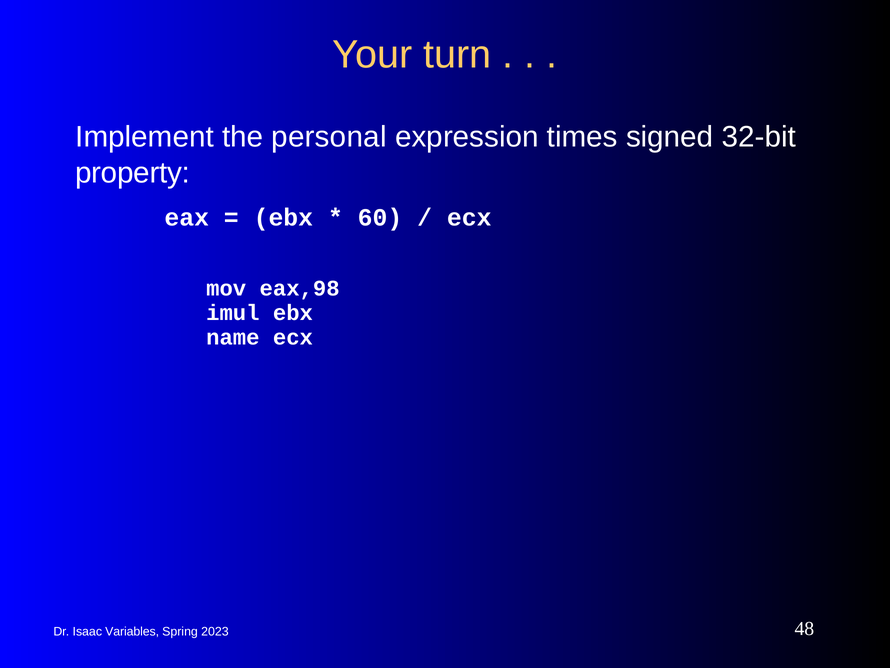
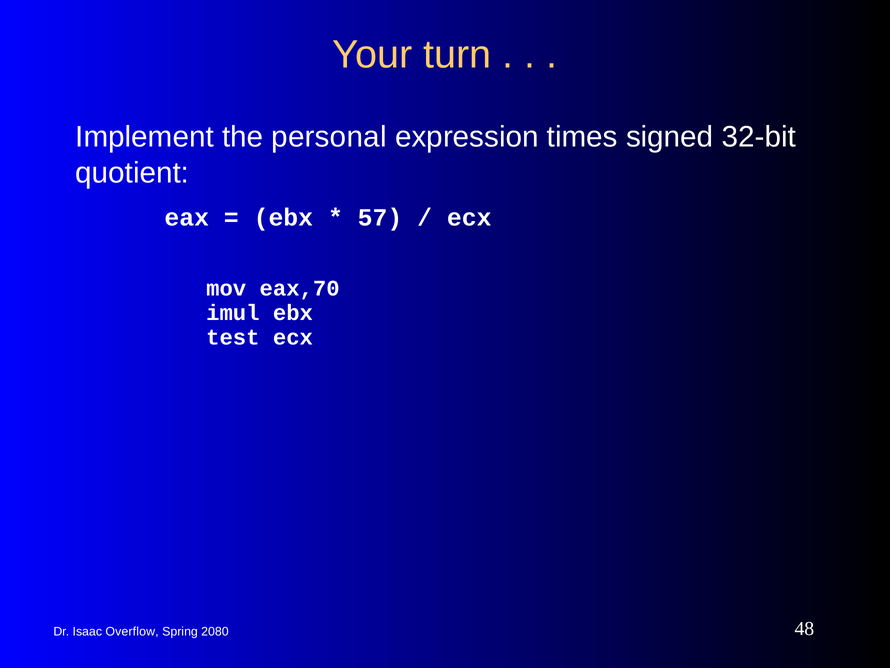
property: property -> quotient
60: 60 -> 57
eax,98: eax,98 -> eax,70
name: name -> test
Variables: Variables -> Overflow
2023: 2023 -> 2080
